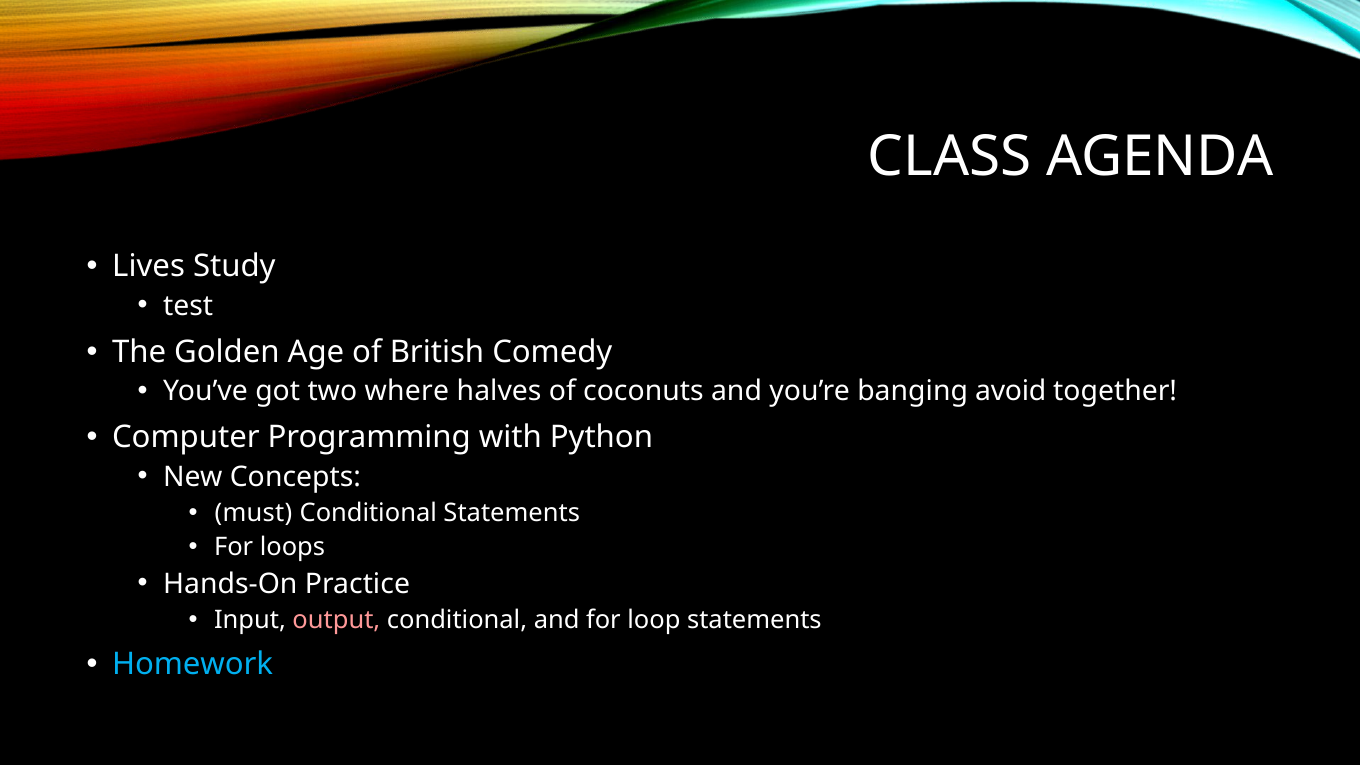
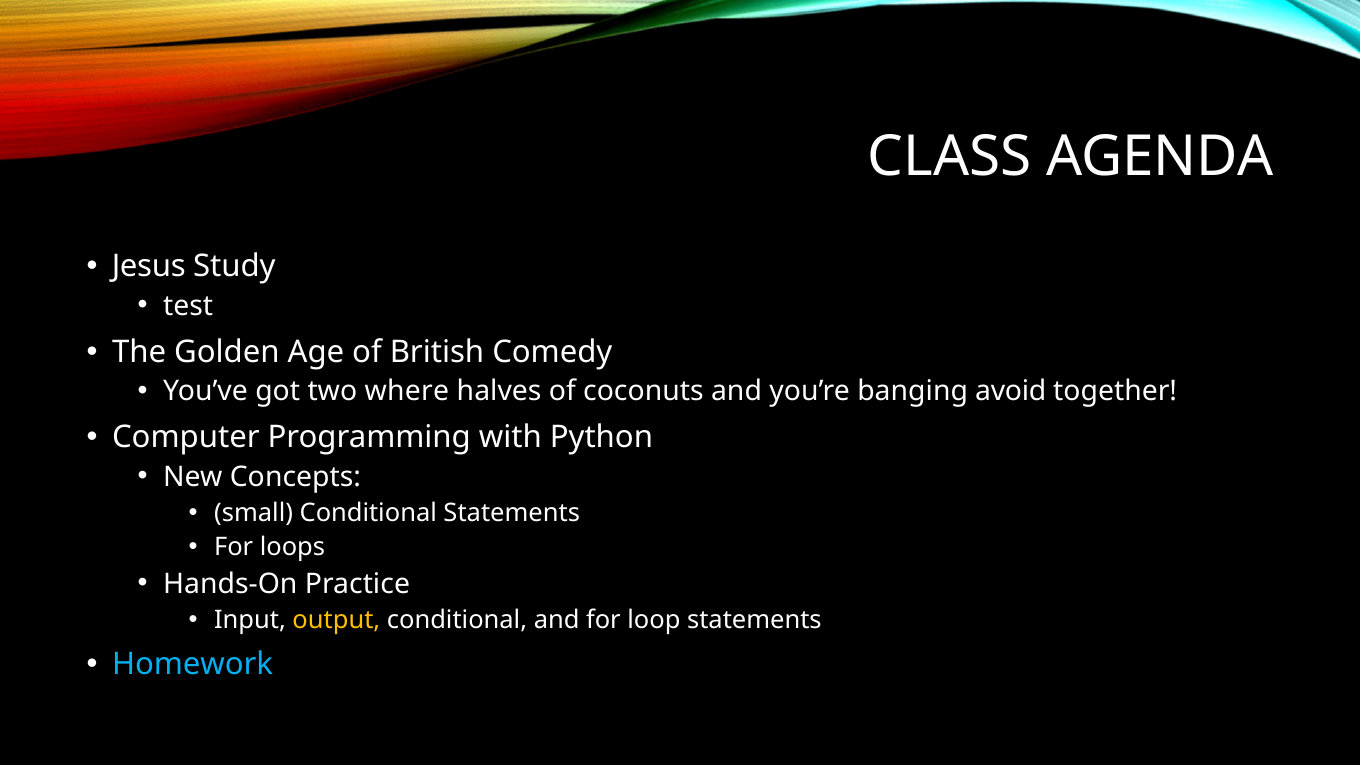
Lives: Lives -> Jesus
must: must -> small
output colour: pink -> yellow
